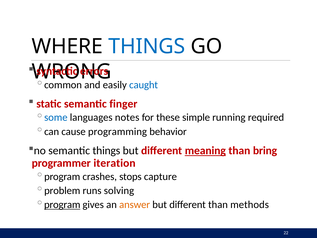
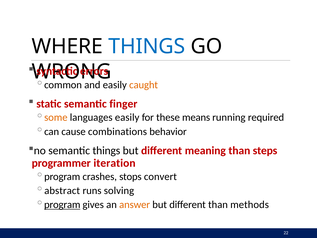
caught colour: blue -> orange
some colour: blue -> orange
languages notes: notes -> easily
simple: simple -> means
programming: programming -> combinations
meaning underline: present -> none
bring: bring -> steps
capture: capture -> convert
problem: problem -> abstract
